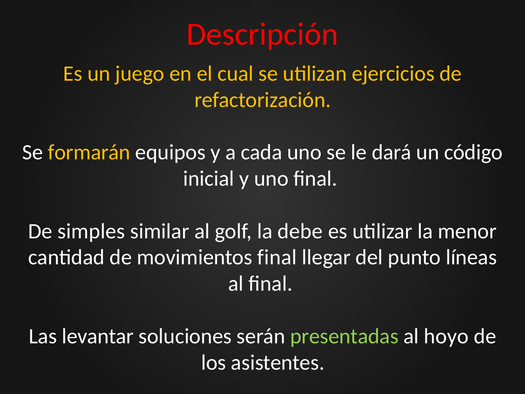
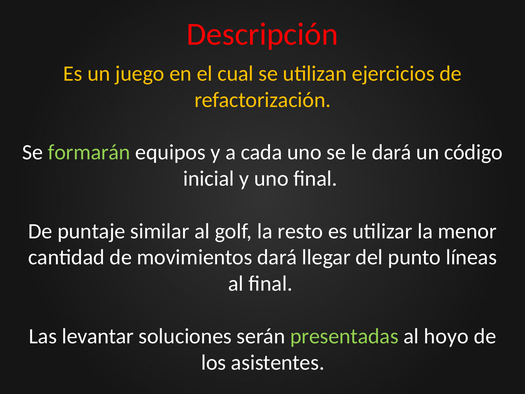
formarán colour: yellow -> light green
simples: simples -> puntaje
debe: debe -> resto
movimientos final: final -> dará
